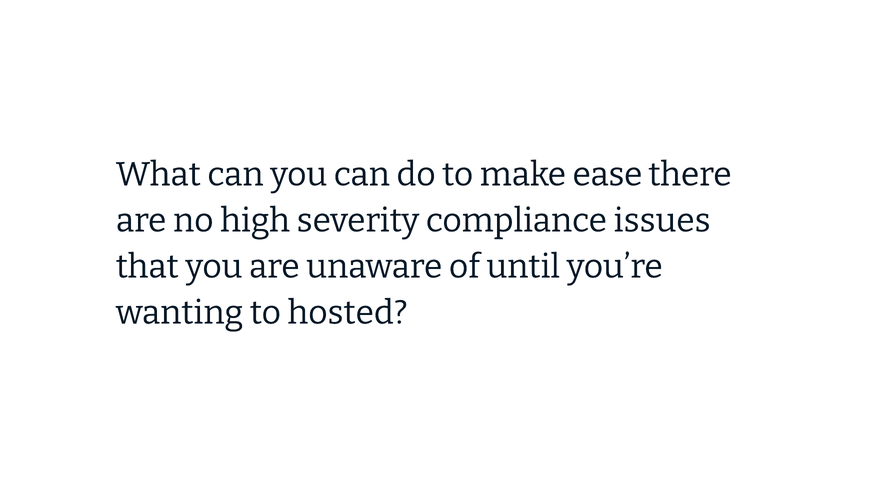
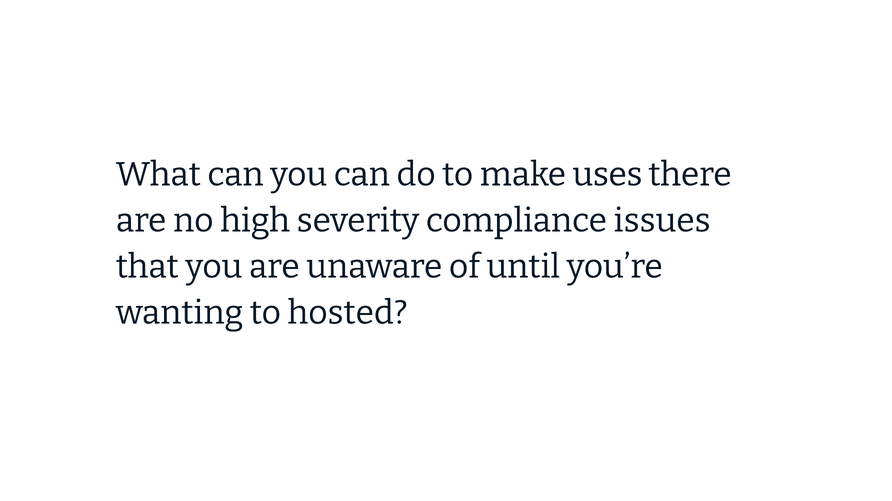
ease: ease -> uses
